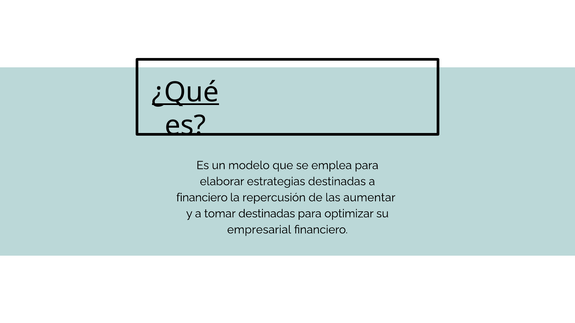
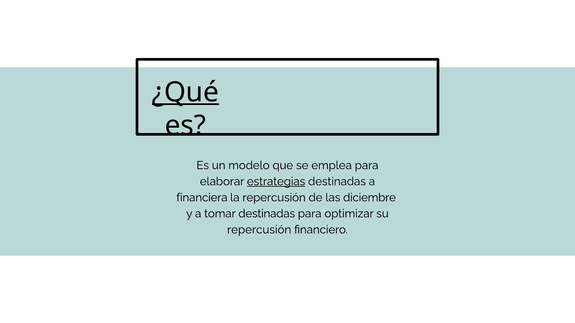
estrategias underline: none -> present
financiero at (202, 198): financiero -> financiera
aumentar: aumentar -> diciembre
empresarial at (259, 230): empresarial -> repercusión
